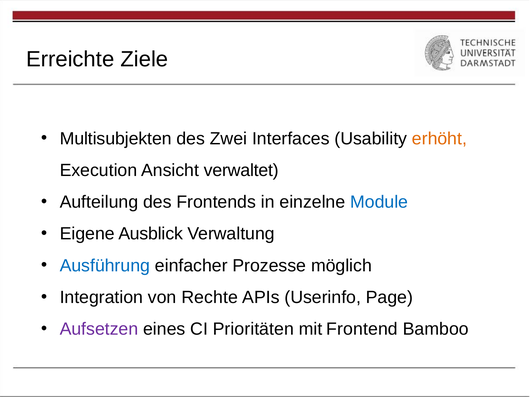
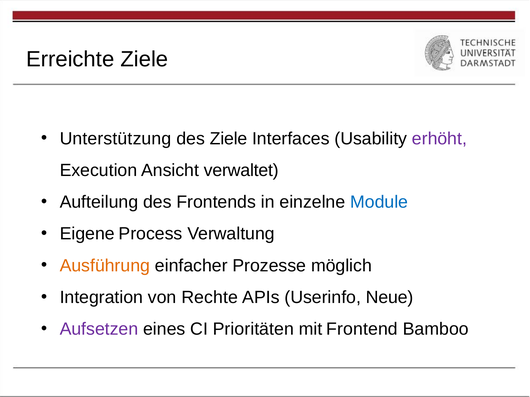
Multisubjekten: Multisubjekten -> Unterstützung
des Zwei: Zwei -> Ziele
erhöht colour: orange -> purple
Ausblick: Ausblick -> Process
Ausführung colour: blue -> orange
Page: Page -> Neue
